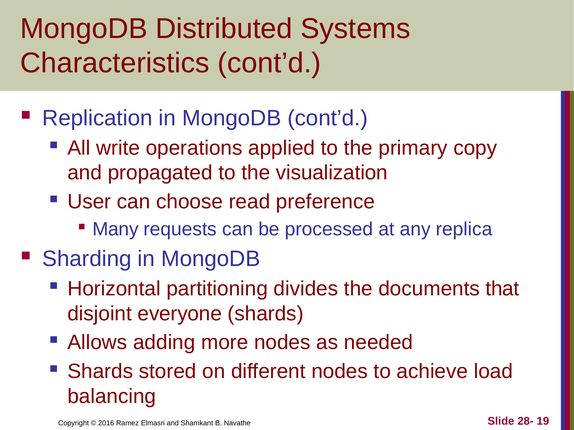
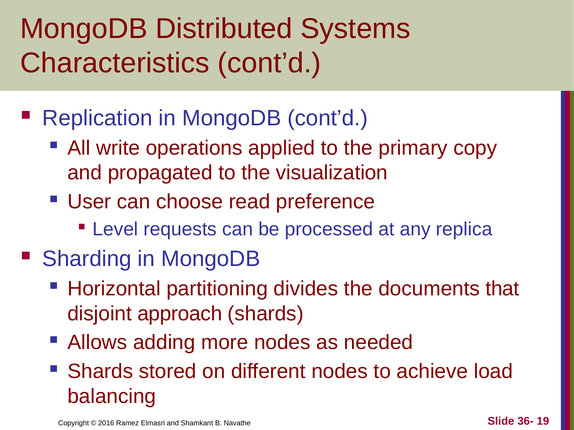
Many: Many -> Level
everyone: everyone -> approach
28-: 28- -> 36-
